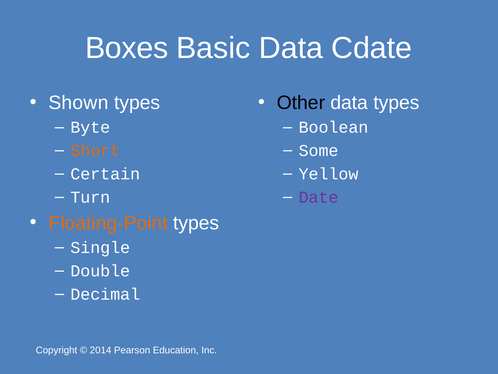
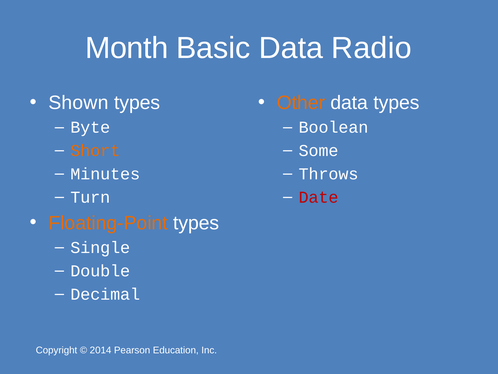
Boxes: Boxes -> Month
Cdate: Cdate -> Radio
Other colour: black -> orange
Certain: Certain -> Minutes
Yellow: Yellow -> Throws
Date colour: purple -> red
